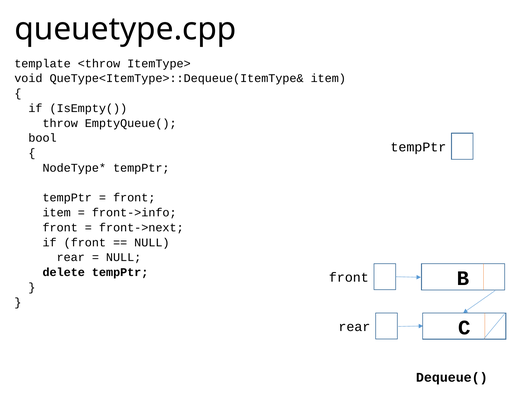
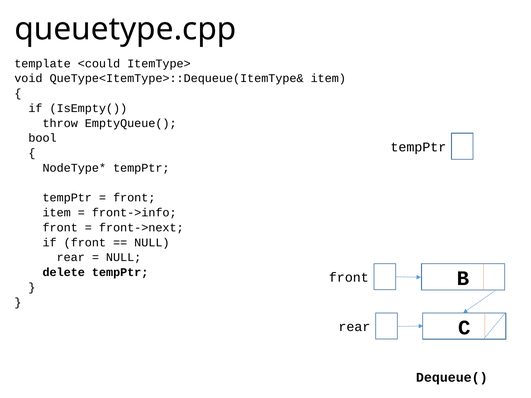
<throw: <throw -> <could
